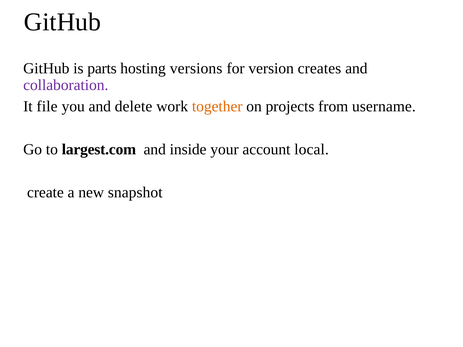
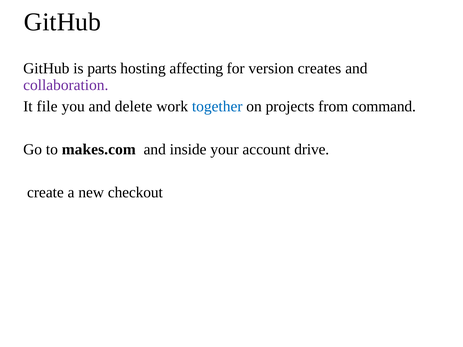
versions: versions -> affecting
together colour: orange -> blue
username: username -> command
largest.com: largest.com -> makes.com
local: local -> drive
snapshot: snapshot -> checkout
